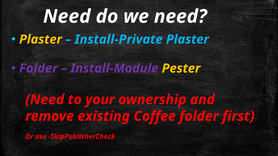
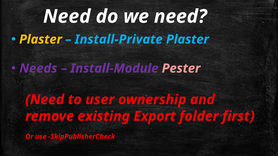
Folder at (38, 69): Folder -> Needs
Pester colour: yellow -> pink
your: your -> user
Coffee: Coffee -> Export
